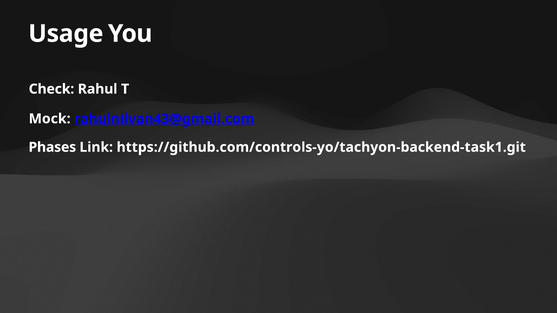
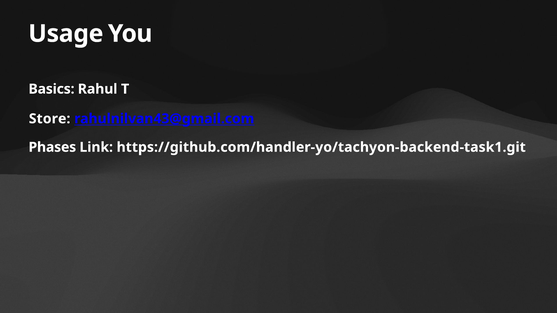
Check: Check -> Basics
Mock: Mock -> Store
https://github.com/controls-yo/tachyon-backend-task1.git: https://github.com/controls-yo/tachyon-backend-task1.git -> https://github.com/handler-yo/tachyon-backend-task1.git
